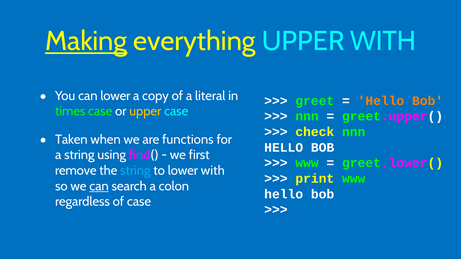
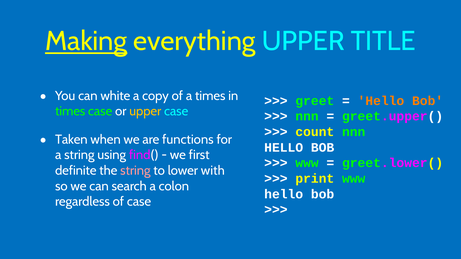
UPPER WITH: WITH -> TITLE
can lower: lower -> white
a literal: literal -> times
check: check -> count
remove: remove -> definite
string at (135, 171) colour: light blue -> pink
can at (99, 186) underline: present -> none
